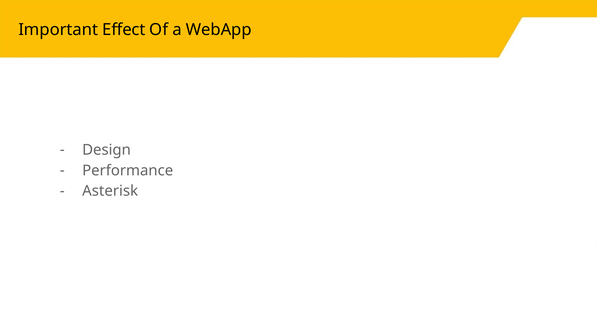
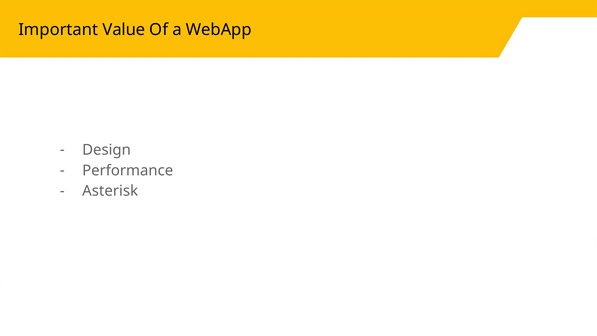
Effect: Effect -> Value
